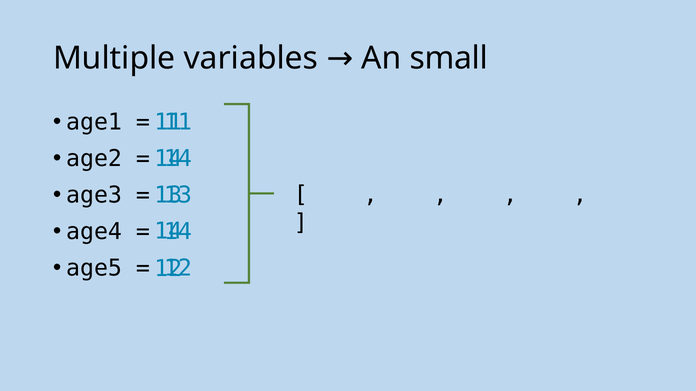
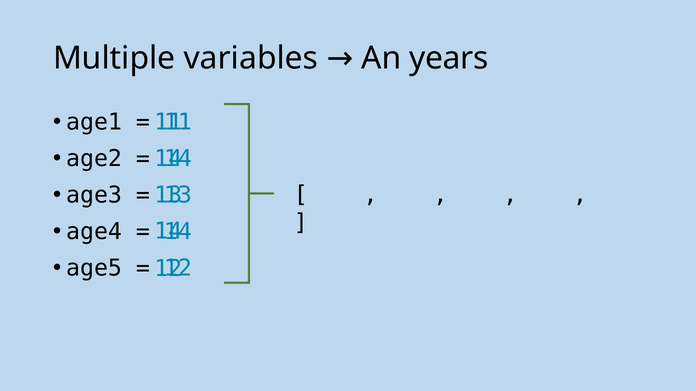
small: small -> years
